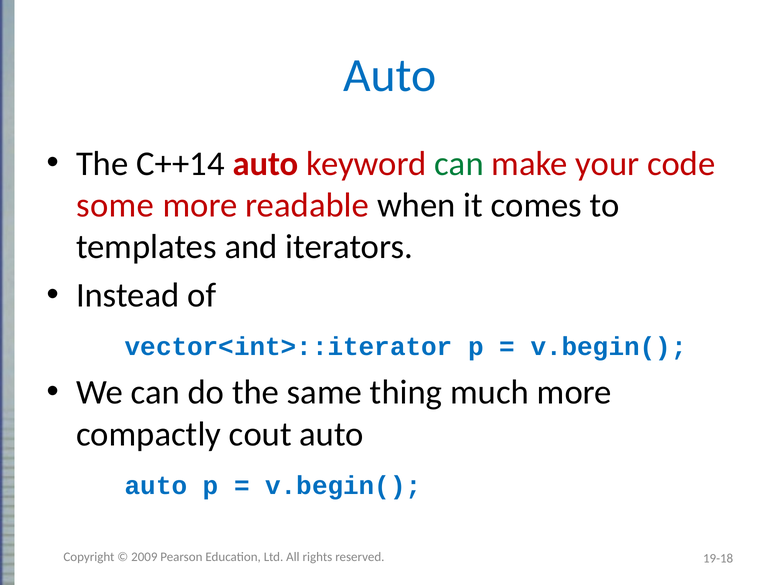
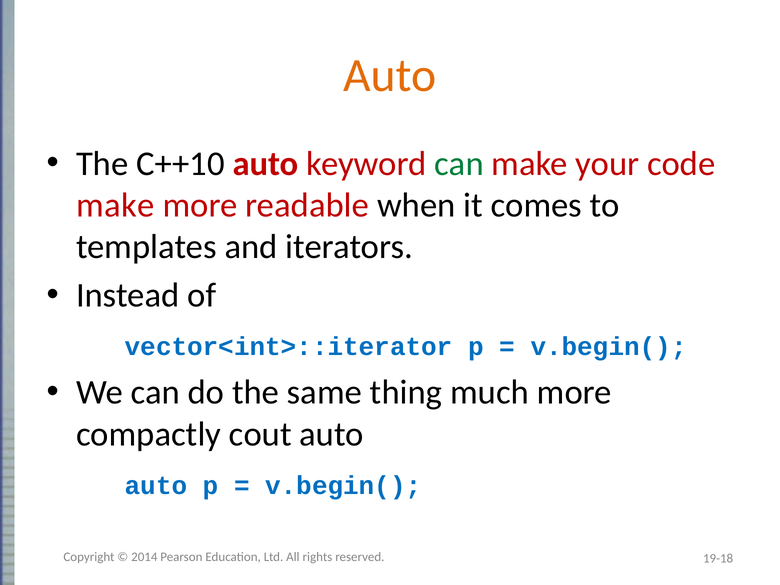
Auto at (390, 76) colour: blue -> orange
C++14: C++14 -> C++10
some at (115, 205): some -> make
2009: 2009 -> 2014
